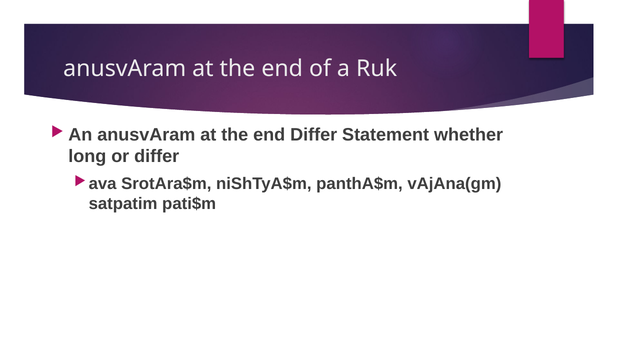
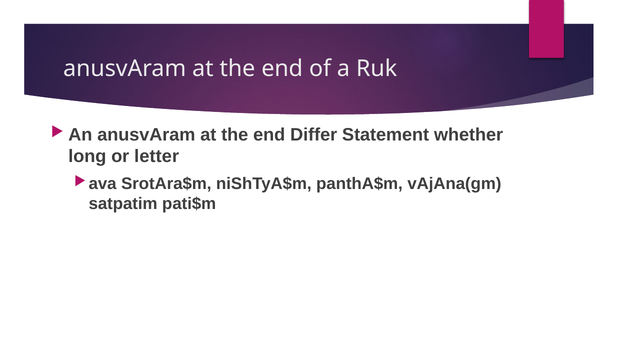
or differ: differ -> letter
